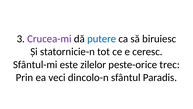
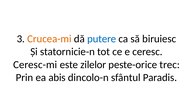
Crucea-mi colour: purple -> orange
Sfântul-mi: Sfântul-mi -> Ceresc-mi
veci: veci -> abis
